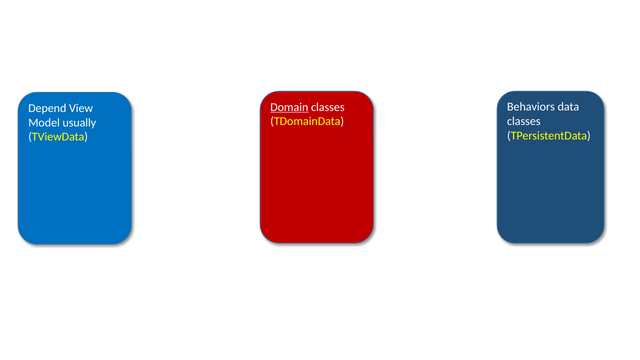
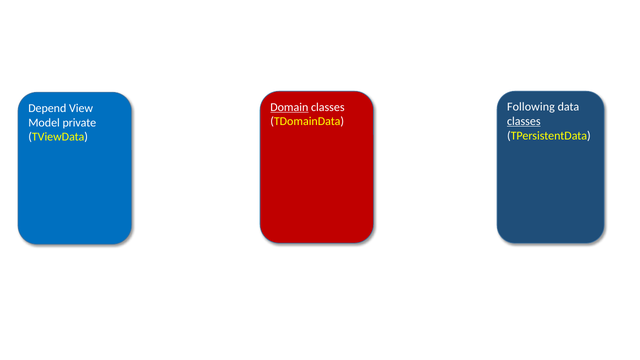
Behaviors: Behaviors -> Following
classes at (524, 121) underline: none -> present
usually: usually -> private
